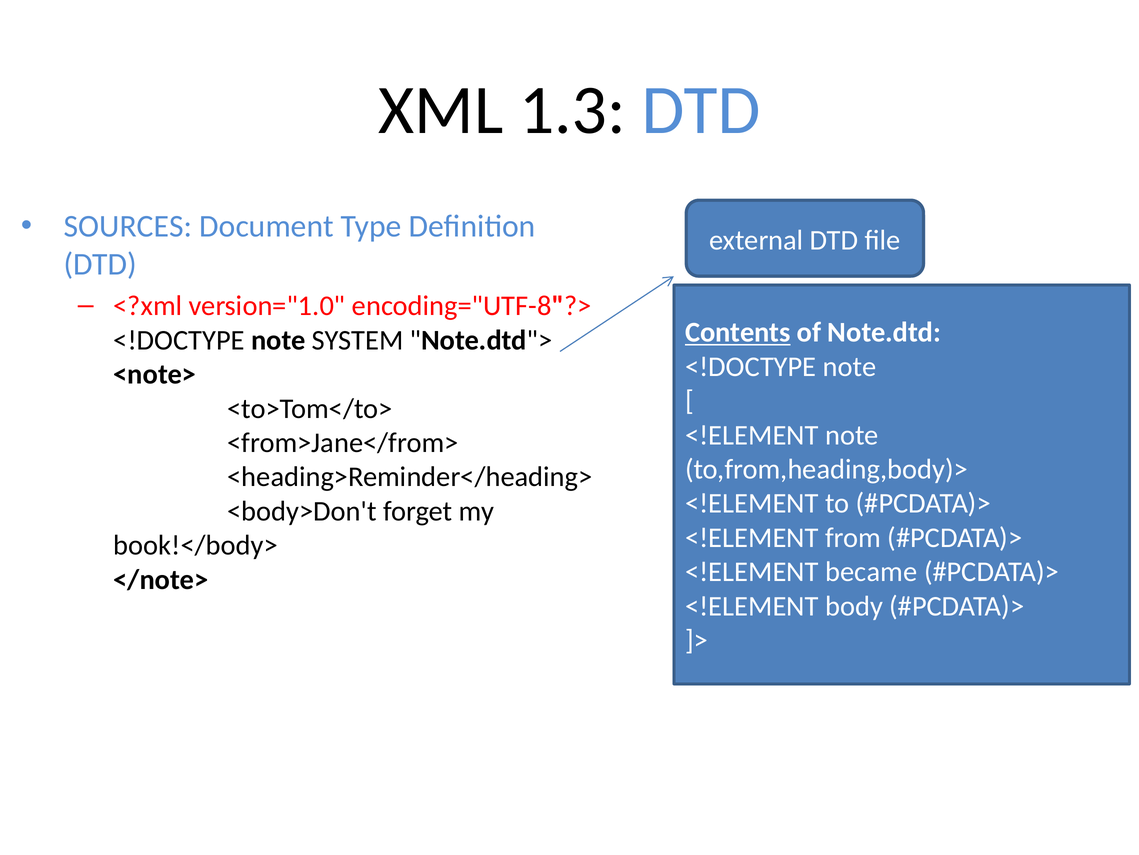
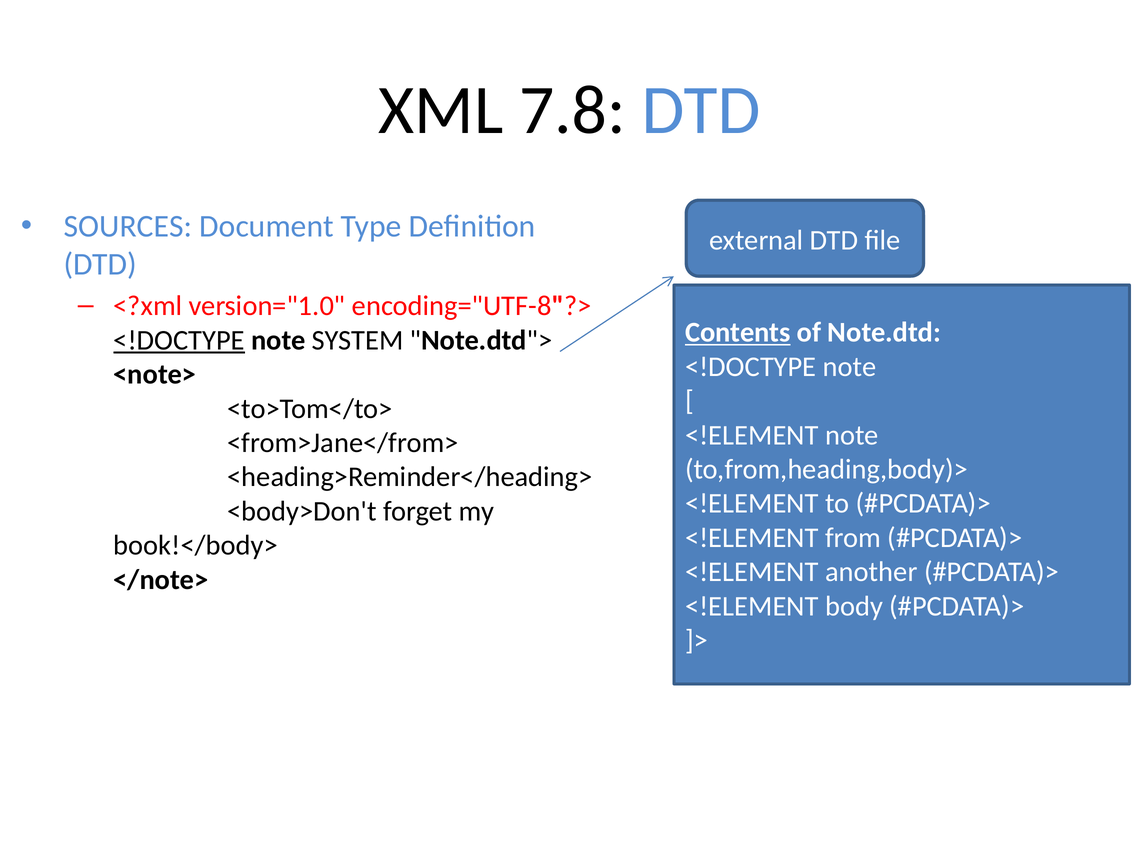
1.3: 1.3 -> 7.8
<!DOCTYPE at (179, 340) underline: none -> present
became: became -> another
